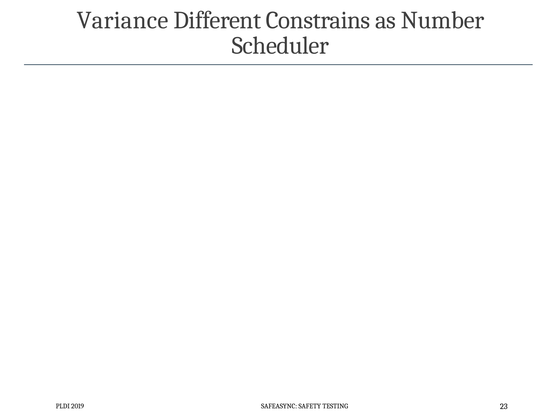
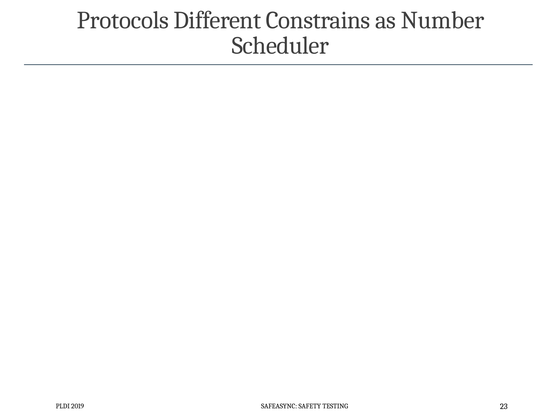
Variance: Variance -> Protocols
